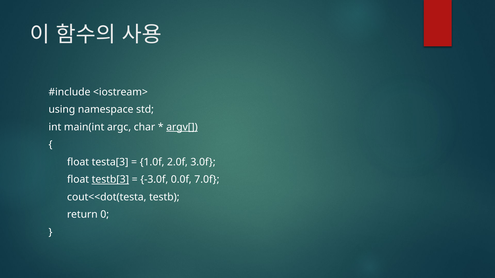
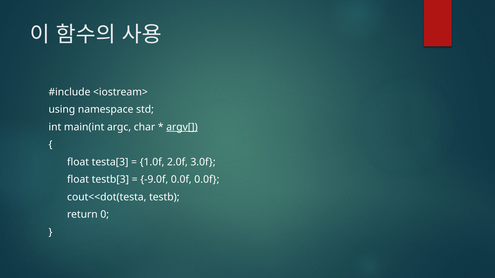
testb[3 underline: present -> none
-3.0f: -3.0f -> -9.0f
0.0f 7.0f: 7.0f -> 0.0f
